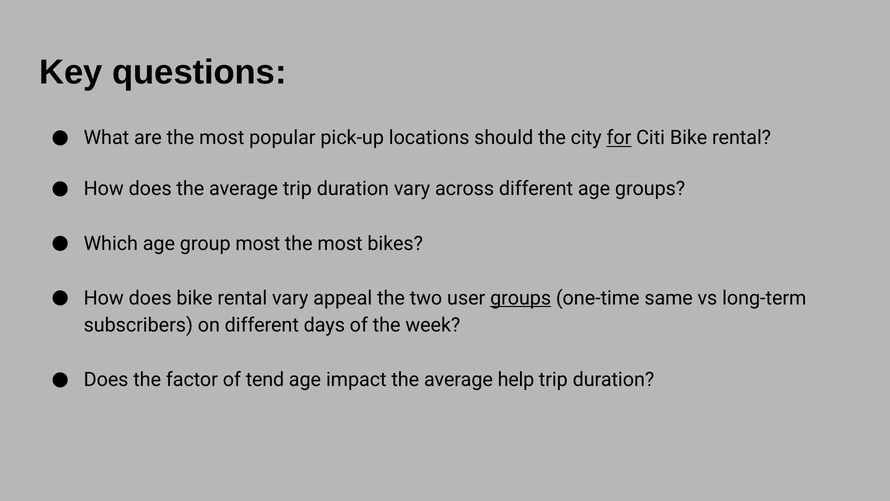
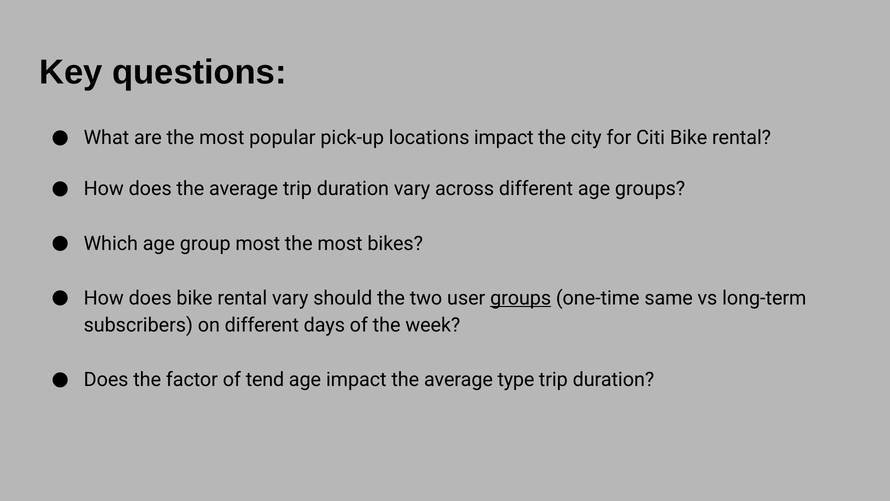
locations should: should -> impact
for underline: present -> none
appeal: appeal -> should
help: help -> type
